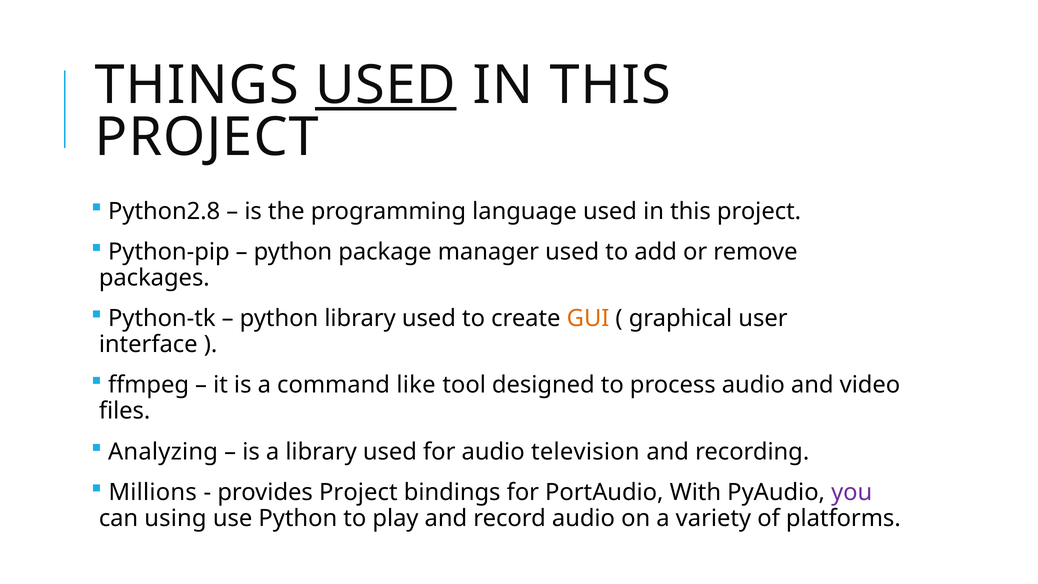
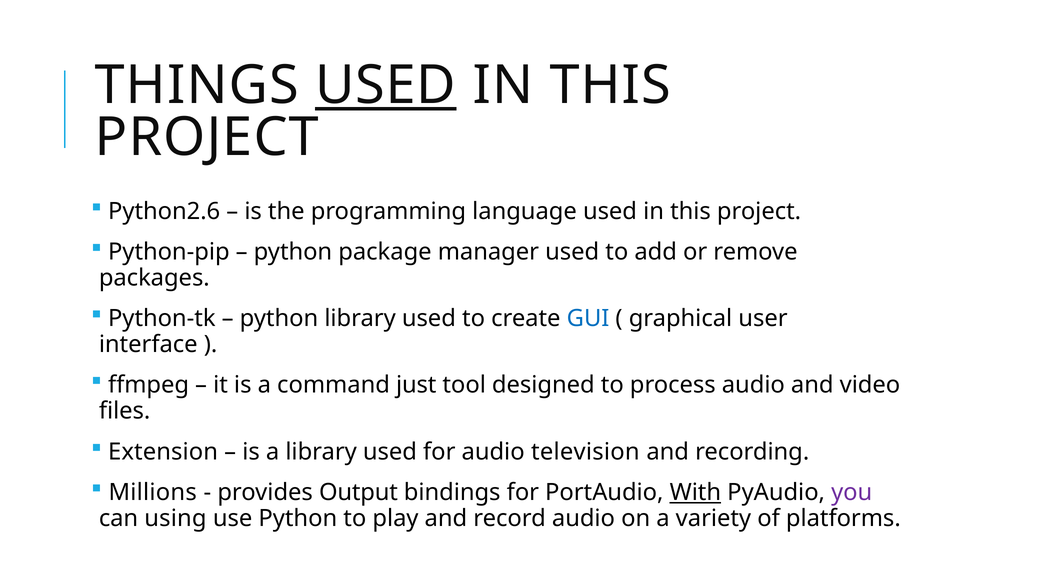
Python2.8: Python2.8 -> Python2.6
GUI colour: orange -> blue
like: like -> just
Analyzing: Analyzing -> Extension
provides Project: Project -> Output
With underline: none -> present
